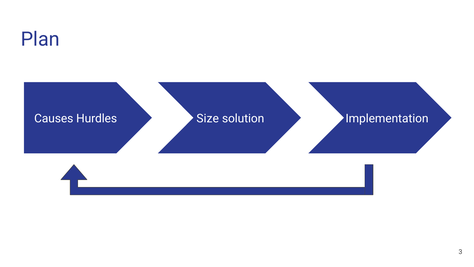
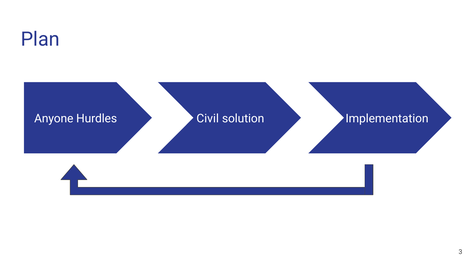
Causes: Causes -> Anyone
Size: Size -> Civil
